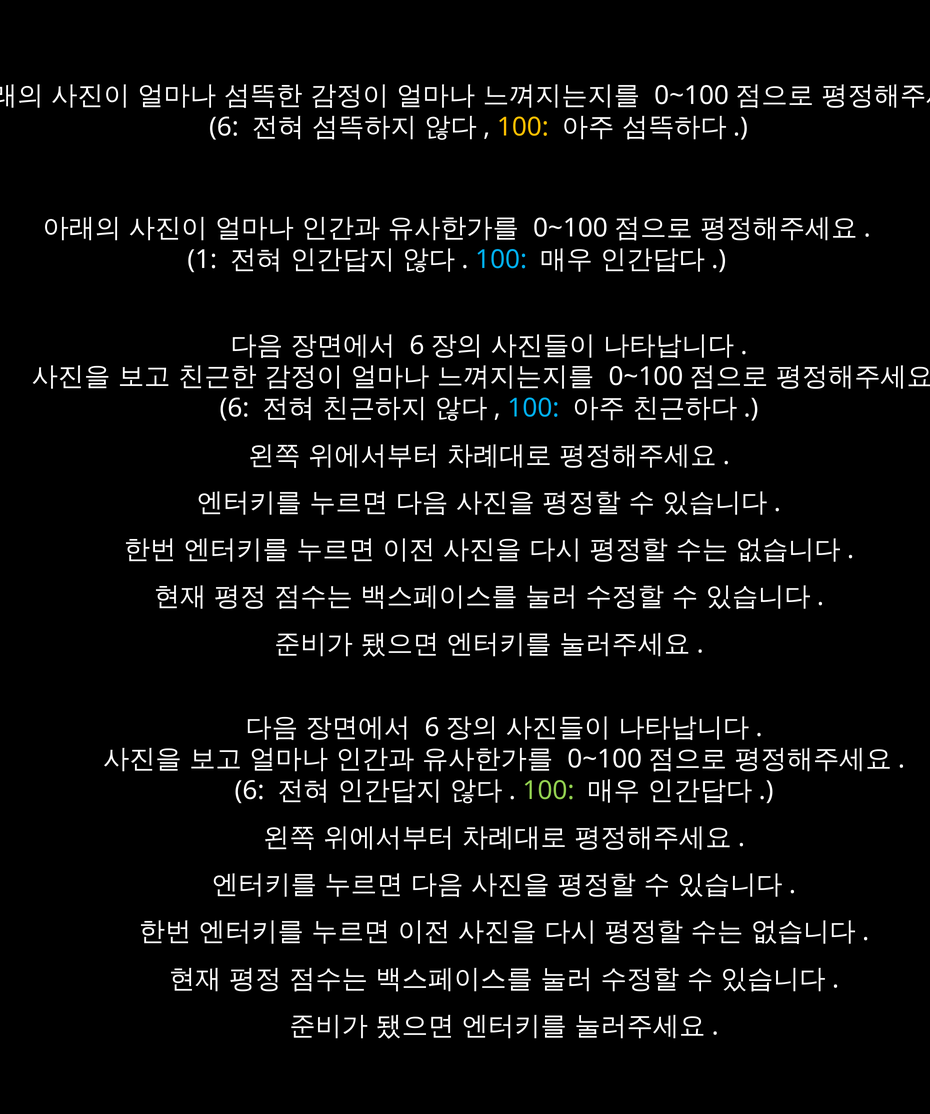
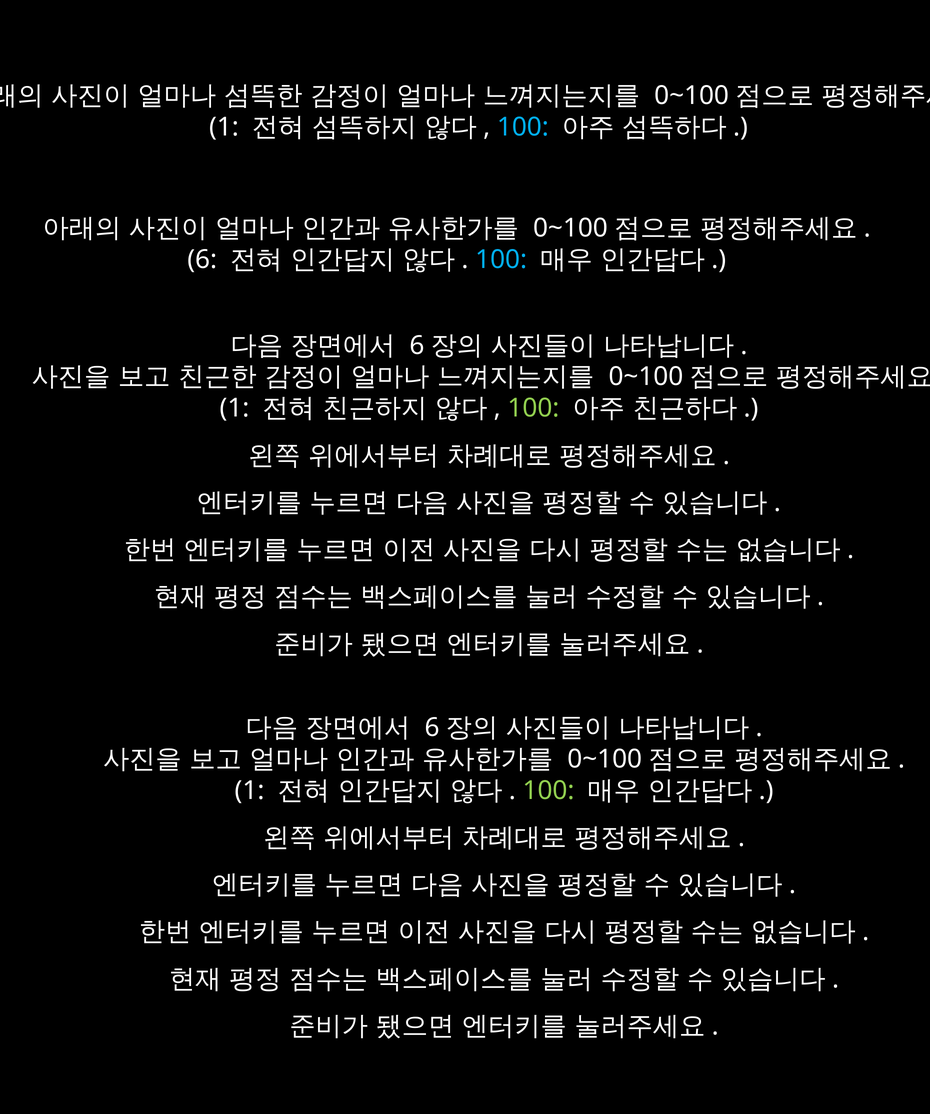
6 at (224, 127): 6 -> 1
100 at (523, 127) colour: yellow -> light blue
1 at (202, 260): 1 -> 6
6 at (234, 408): 6 -> 1
100 at (533, 408) colour: light blue -> light green
6 at (250, 790): 6 -> 1
